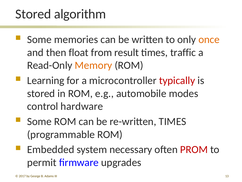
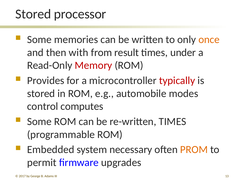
algorithm: algorithm -> processor
float: float -> with
traffic: traffic -> under
Memory colour: orange -> red
Learning: Learning -> Provides
hardware: hardware -> computes
PROM colour: red -> orange
